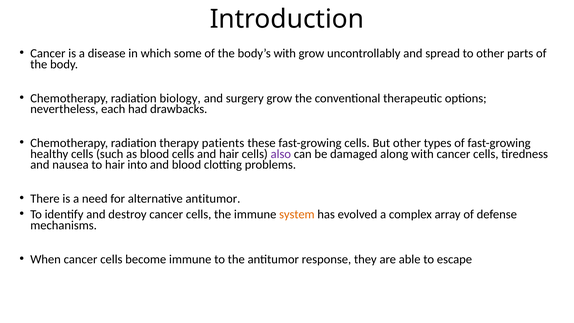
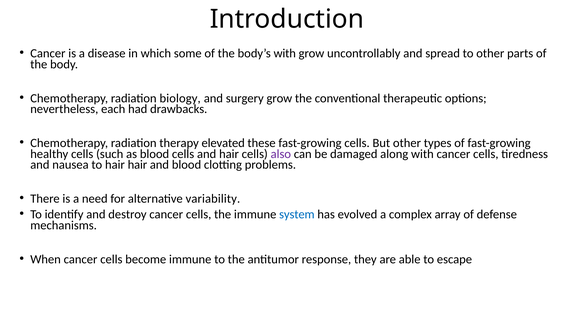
patients: patients -> elevated
hair into: into -> hair
alternative antitumor: antitumor -> variability
system colour: orange -> blue
